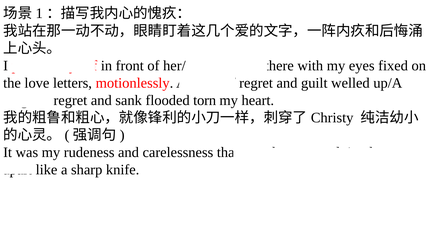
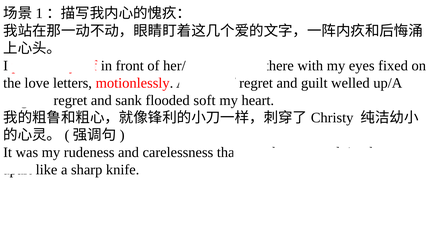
torn: torn -> soft
